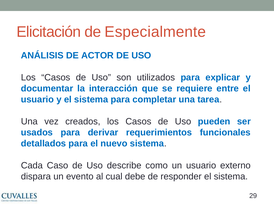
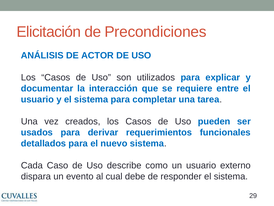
Especialmente: Especialmente -> Precondiciones
